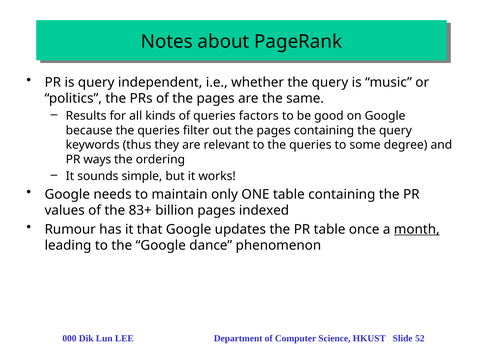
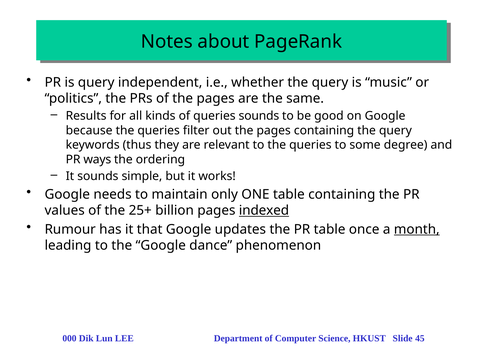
queries factors: factors -> sounds
83+: 83+ -> 25+
indexed underline: none -> present
52: 52 -> 45
